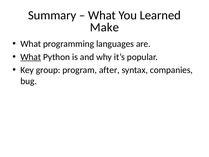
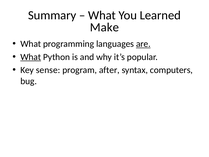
are underline: none -> present
group: group -> sense
companies: companies -> computers
